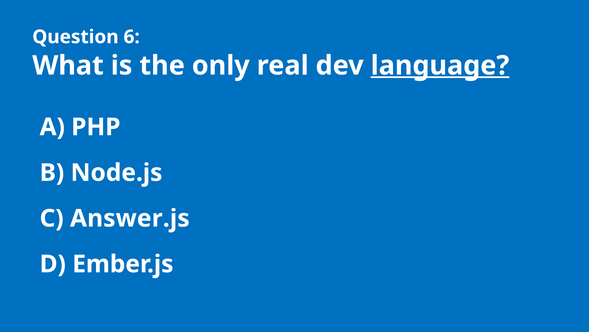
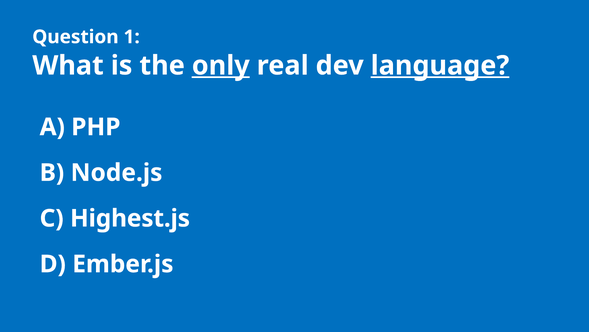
6: 6 -> 1
only underline: none -> present
Answer.js: Answer.js -> Highest.js
